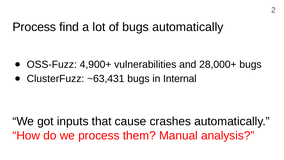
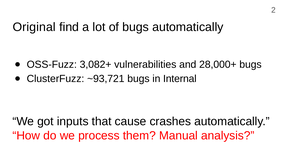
Process at (34, 27): Process -> Original
4,900+: 4,900+ -> 3,082+
~63,431: ~63,431 -> ~93,721
